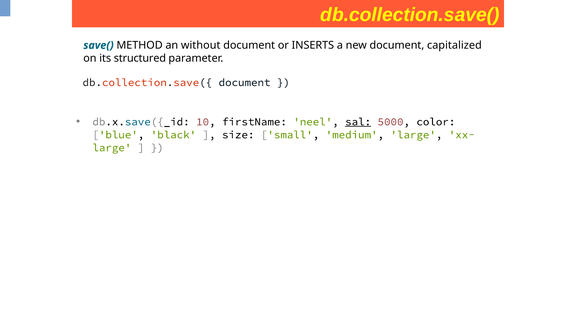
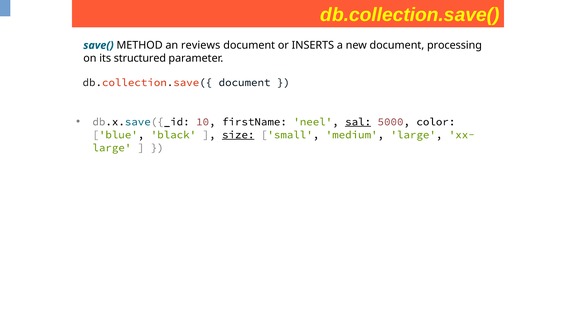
without: without -> reviews
capitalized: capitalized -> processing
size underline: none -> present
